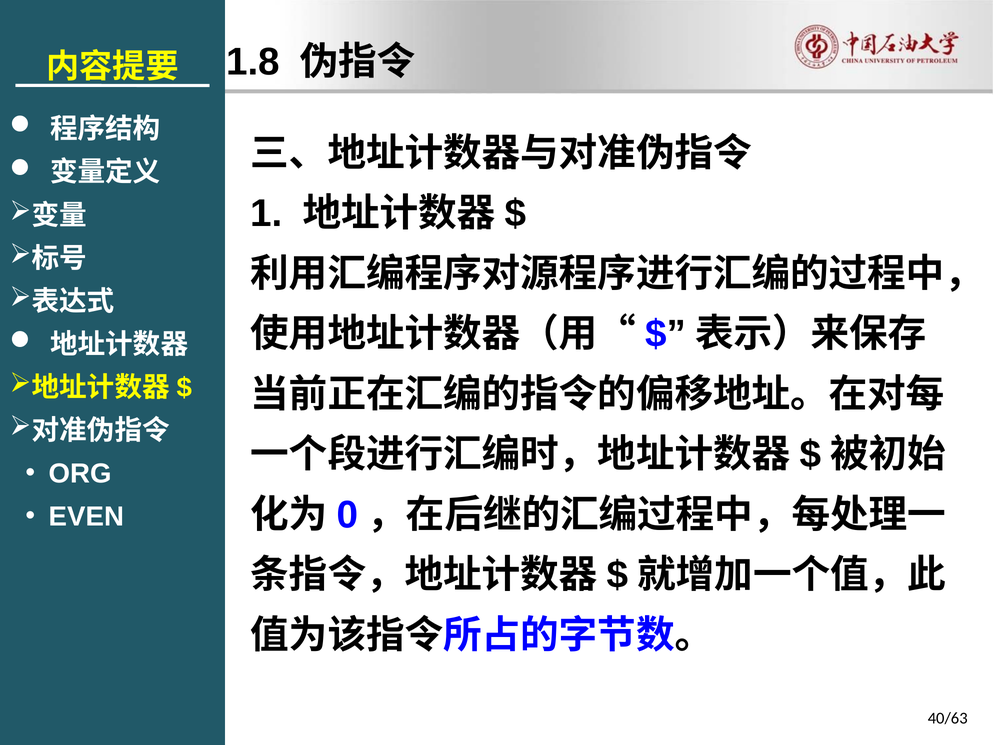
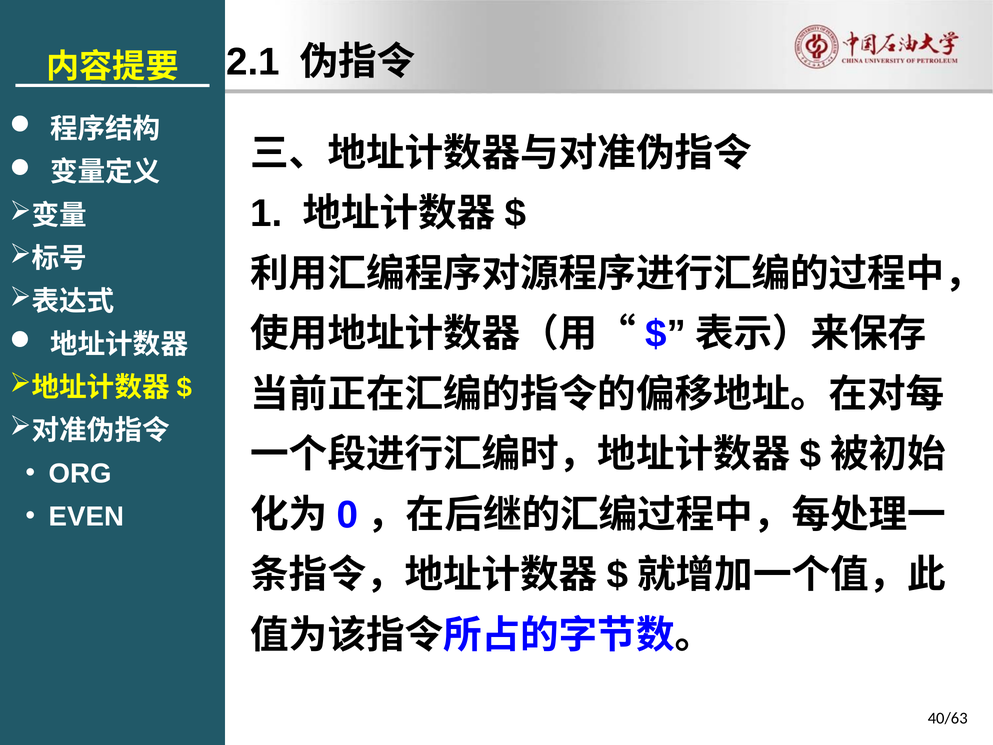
1.8: 1.8 -> 2.1
